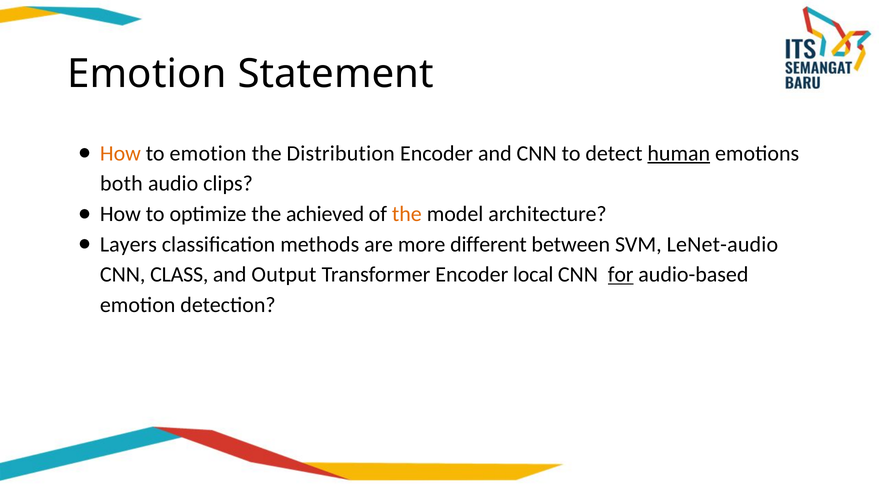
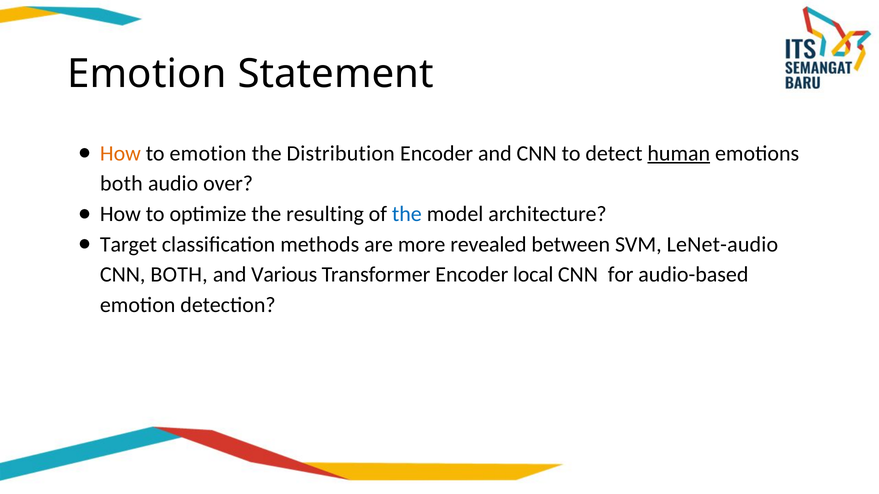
clips: clips -> over
achieved: achieved -> resulting
the at (407, 214) colour: orange -> blue
Layers: Layers -> Target
different: different -> revealed
CNN CLASS: CLASS -> BOTH
Output: Output -> Various
for underline: present -> none
